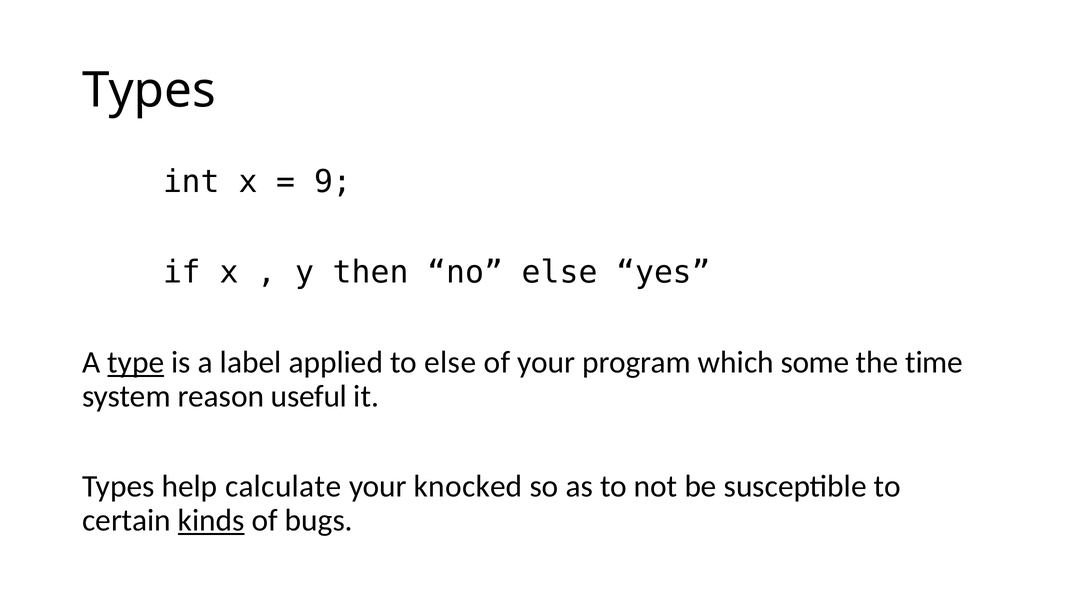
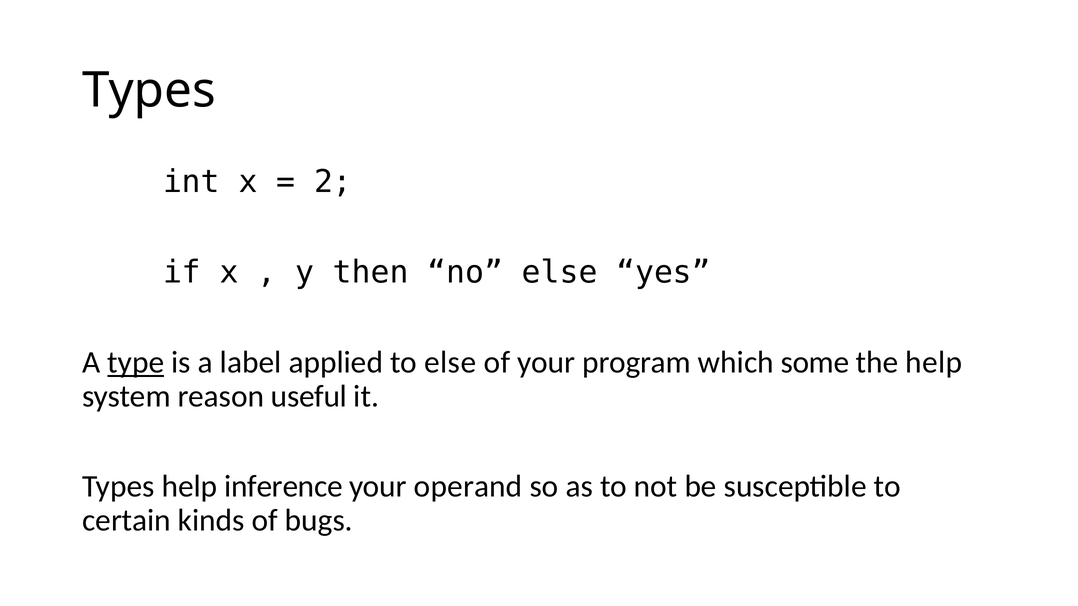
9: 9 -> 2
the time: time -> help
calculate: calculate -> inference
knocked: knocked -> operand
kinds underline: present -> none
